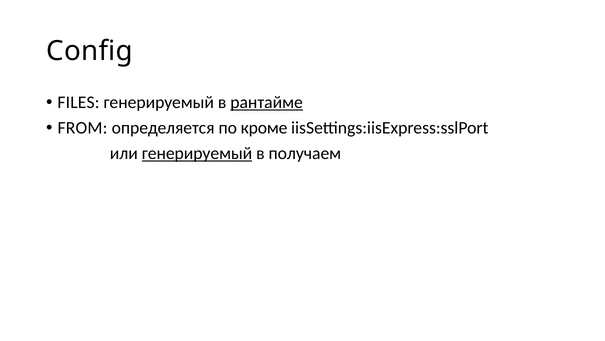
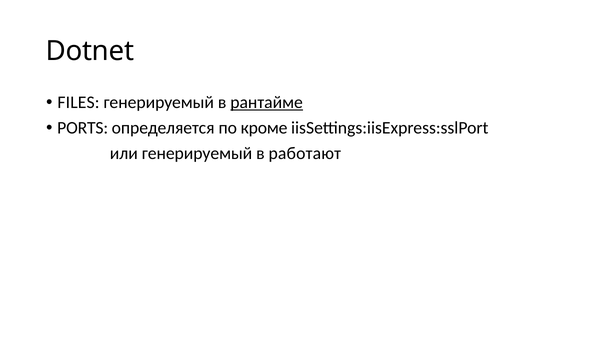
Config: Config -> Dotnet
FROM: FROM -> PORTS
генерируемый at (197, 153) underline: present -> none
получаем: получаем -> работают
